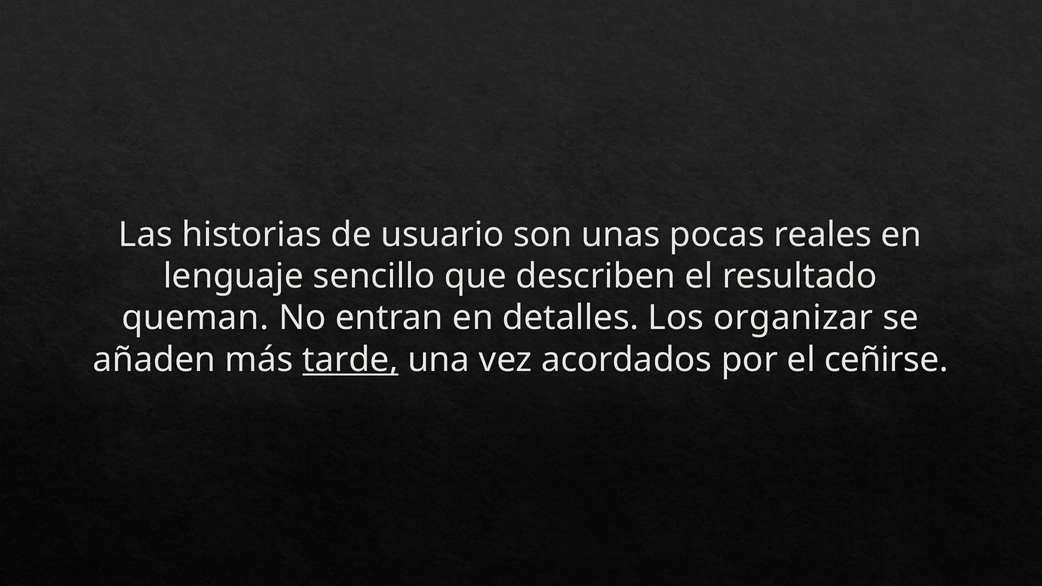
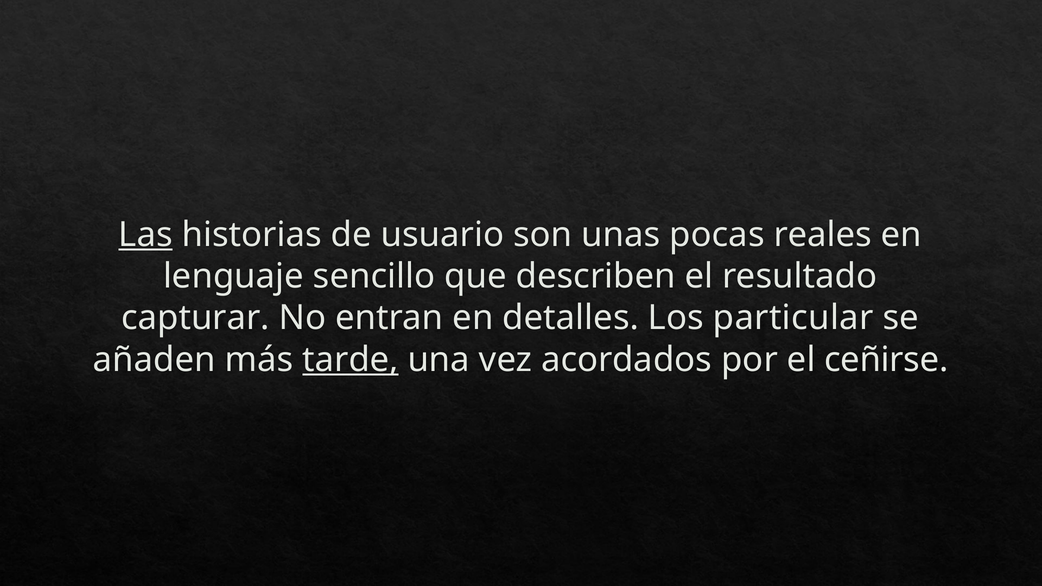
Las underline: none -> present
queman: queman -> capturar
organizar: organizar -> particular
